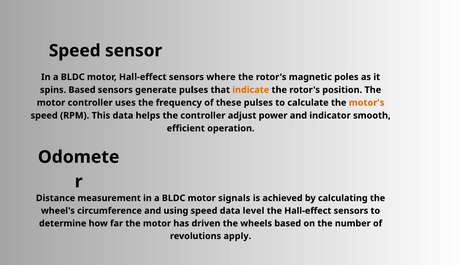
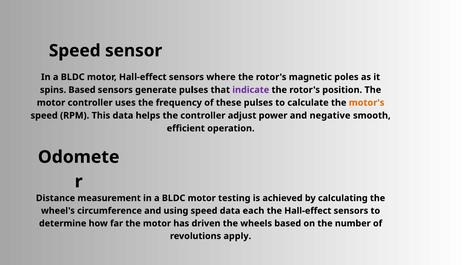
indicate colour: orange -> purple
indicator: indicator -> negative
signals: signals -> testing
level: level -> each
